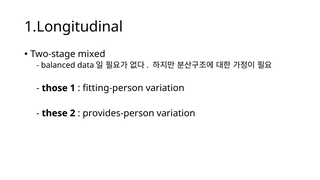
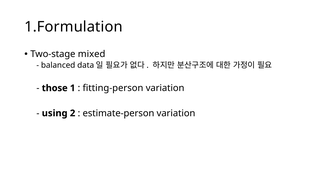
1.Longitudinal: 1.Longitudinal -> 1.Formulation
these: these -> using
provides-person: provides-person -> estimate-person
